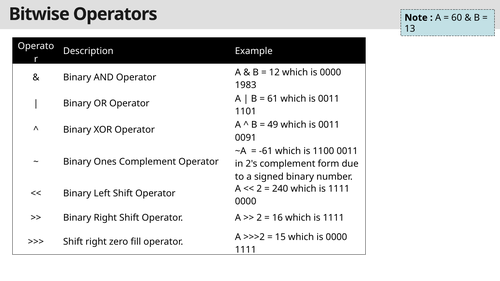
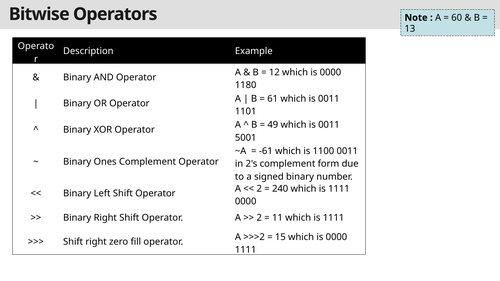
1983: 1983 -> 1180
0091: 0091 -> 5001
16: 16 -> 11
